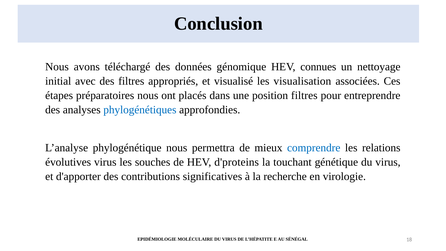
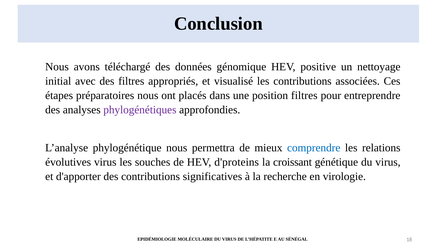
connues: connues -> positive
les visualisation: visualisation -> contributions
phylogénétiques colour: blue -> purple
touchant: touchant -> croissant
